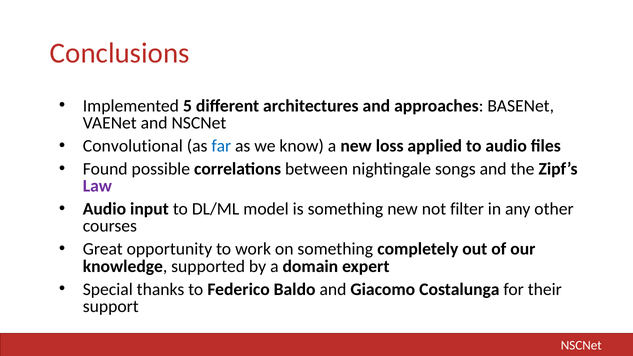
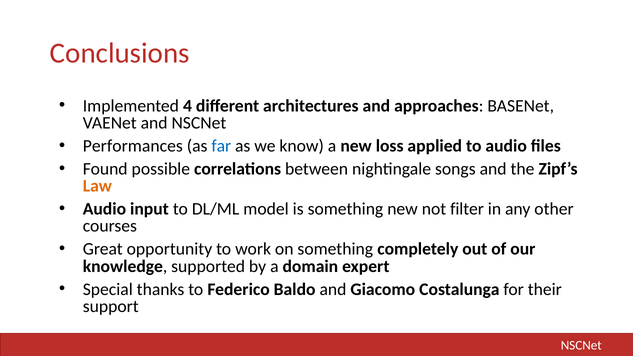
5: 5 -> 4
Convolutional: Convolutional -> Performances
Law colour: purple -> orange
